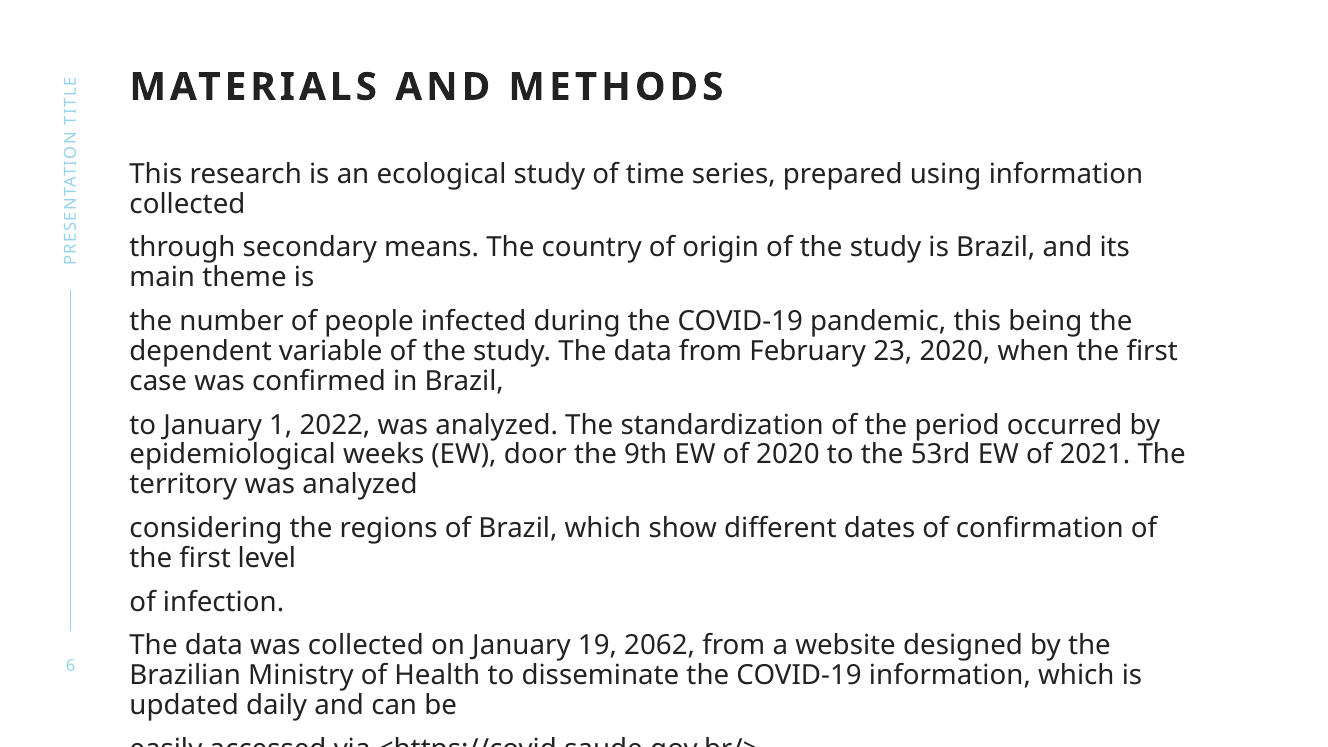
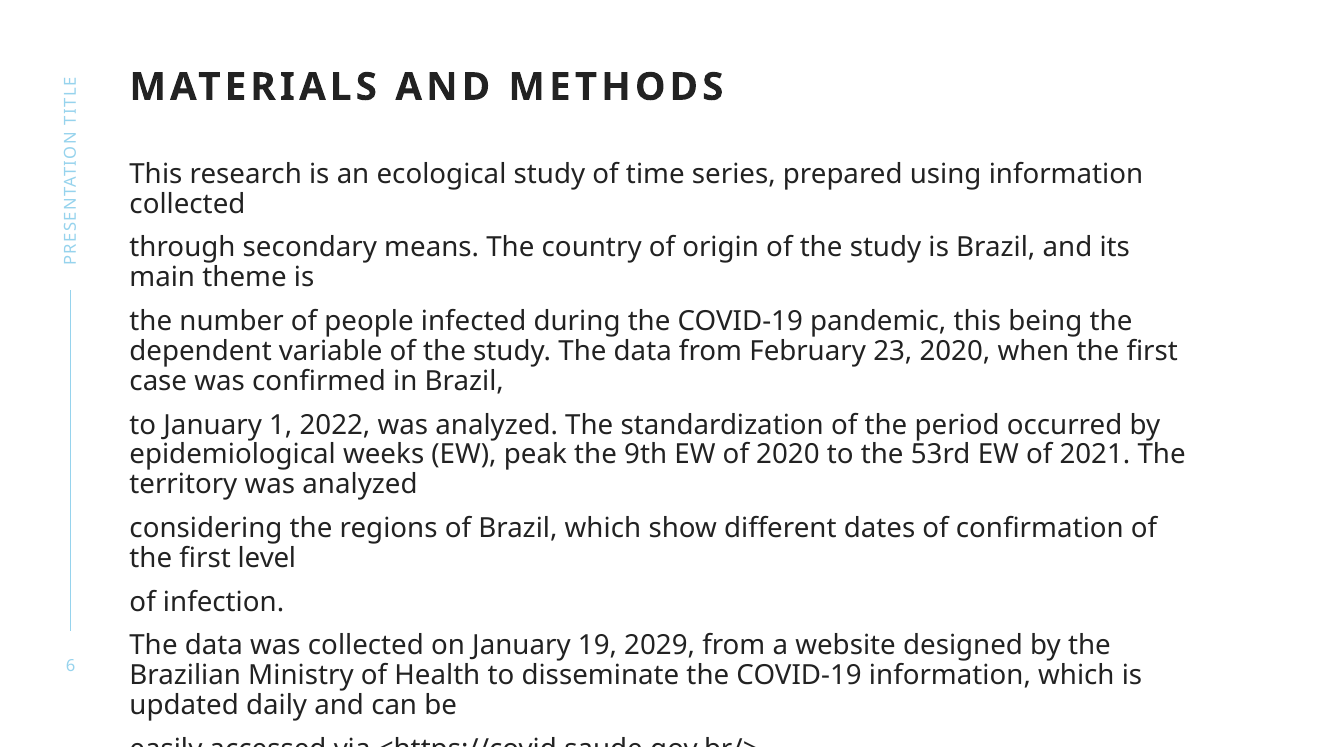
door: door -> peak
2062: 2062 -> 2029
